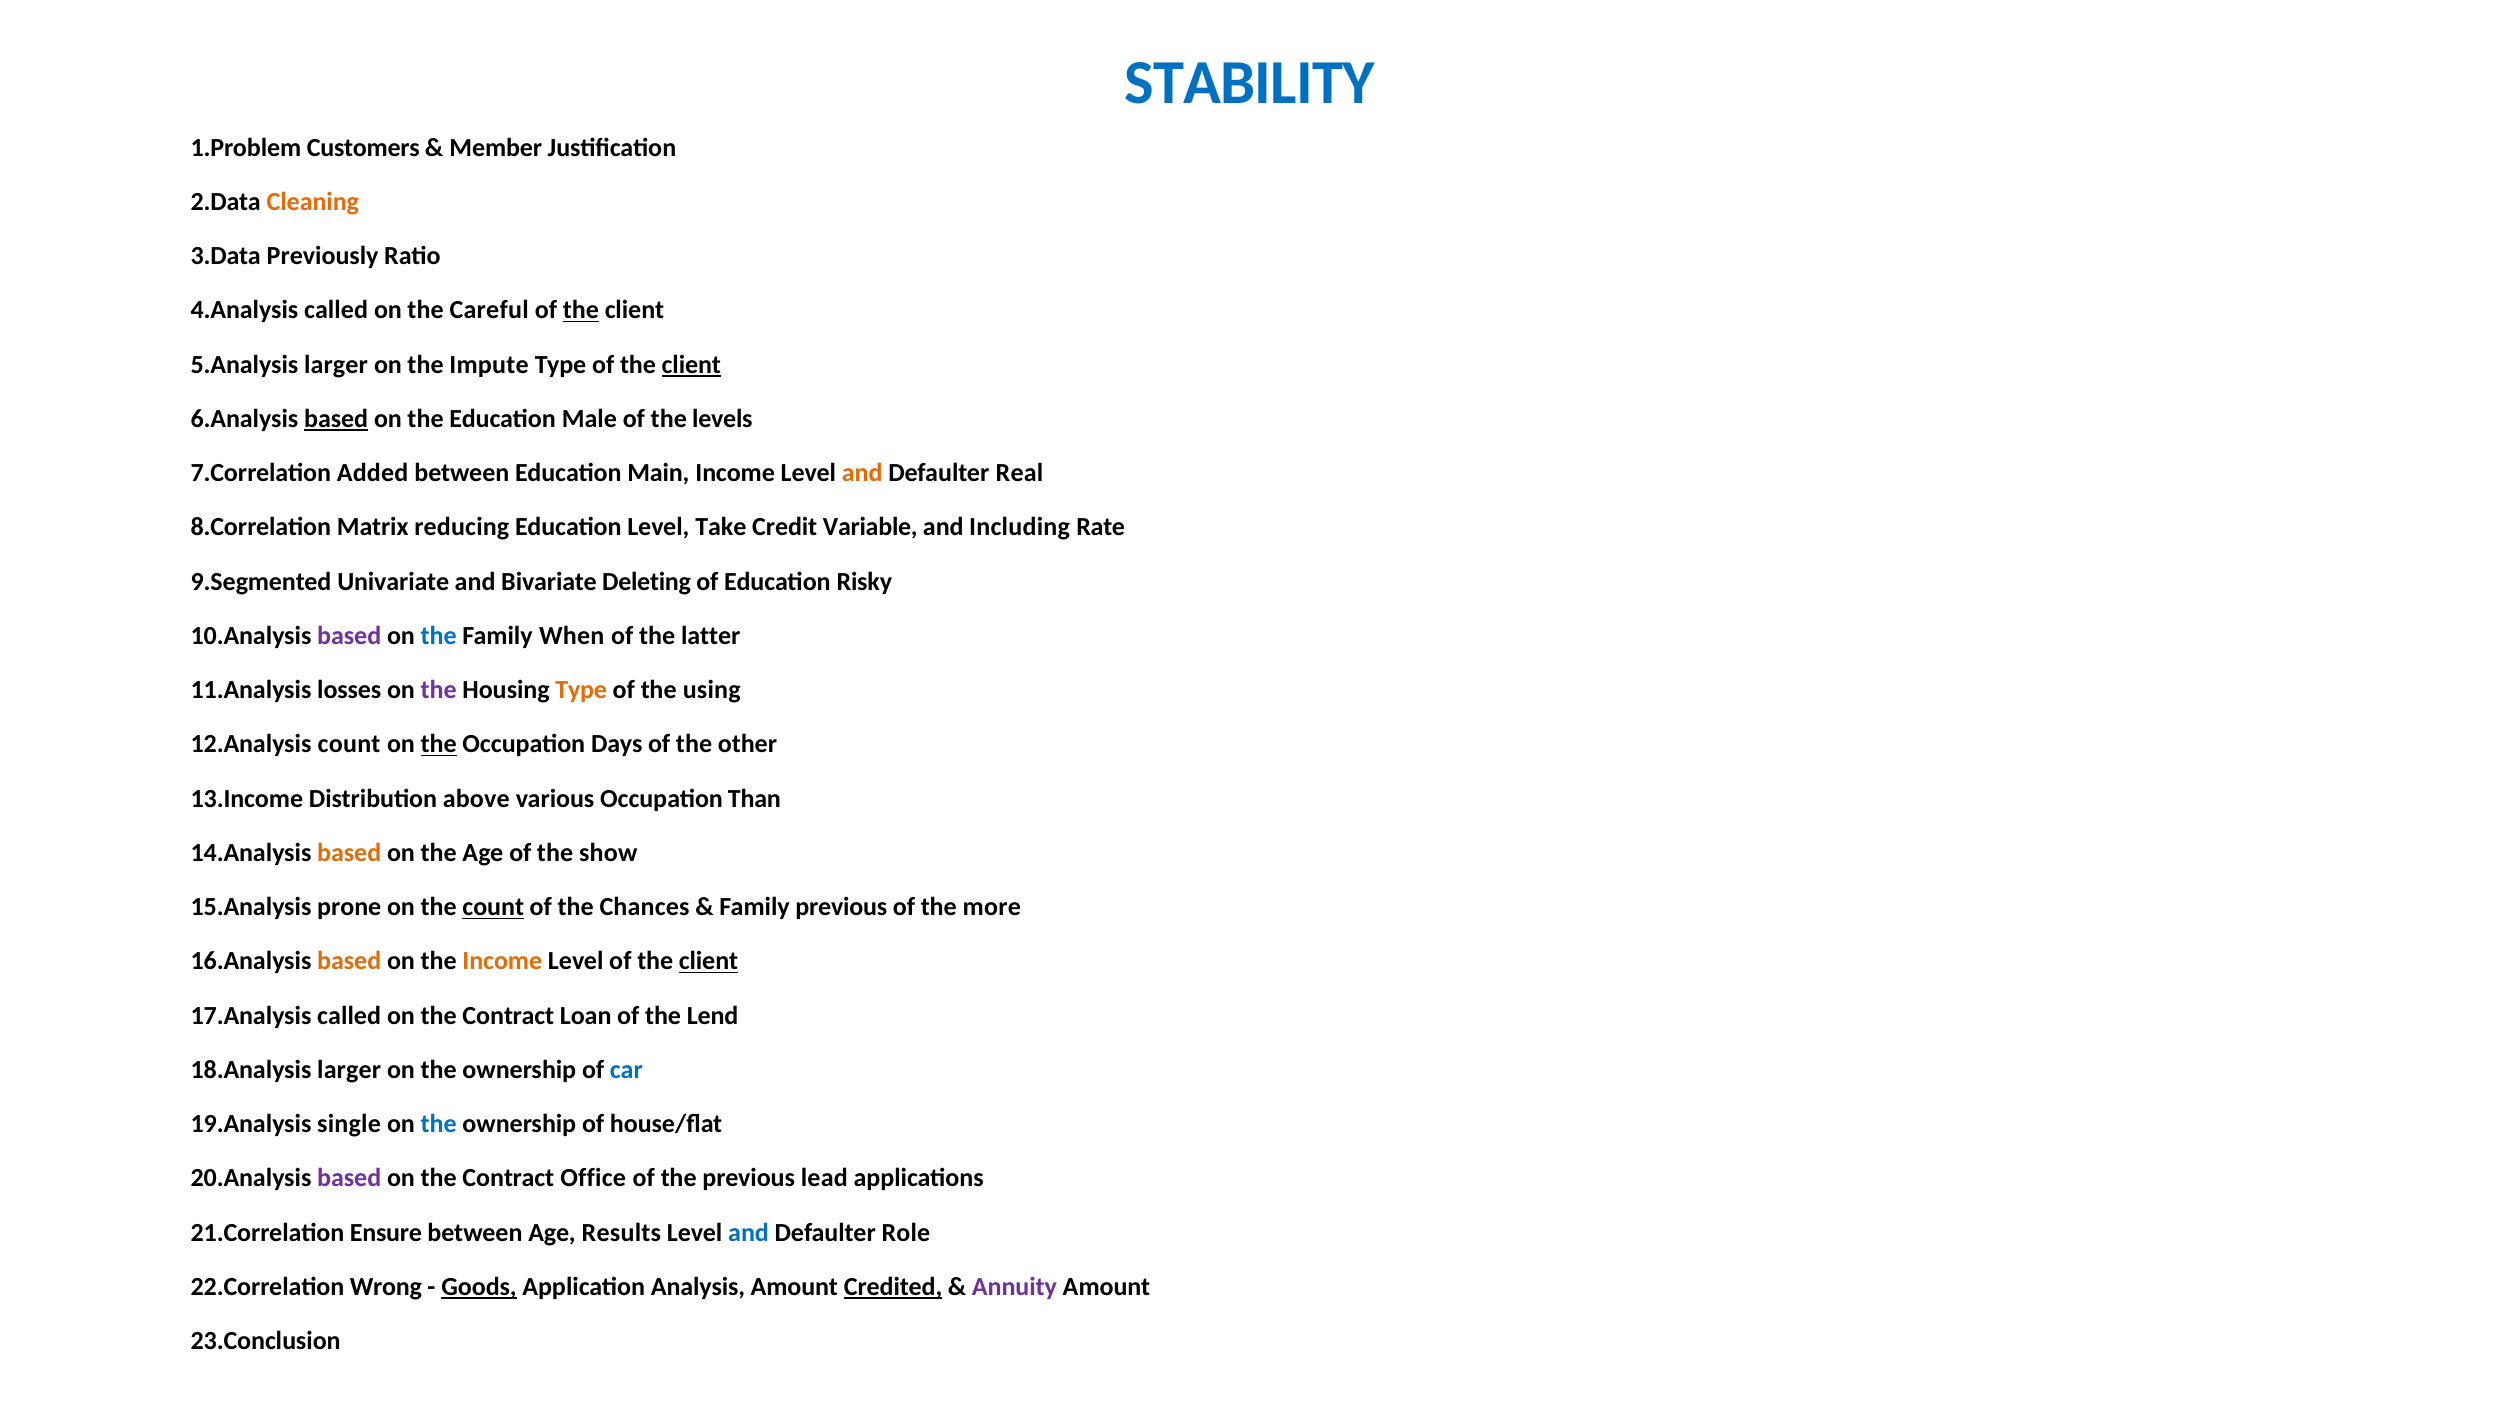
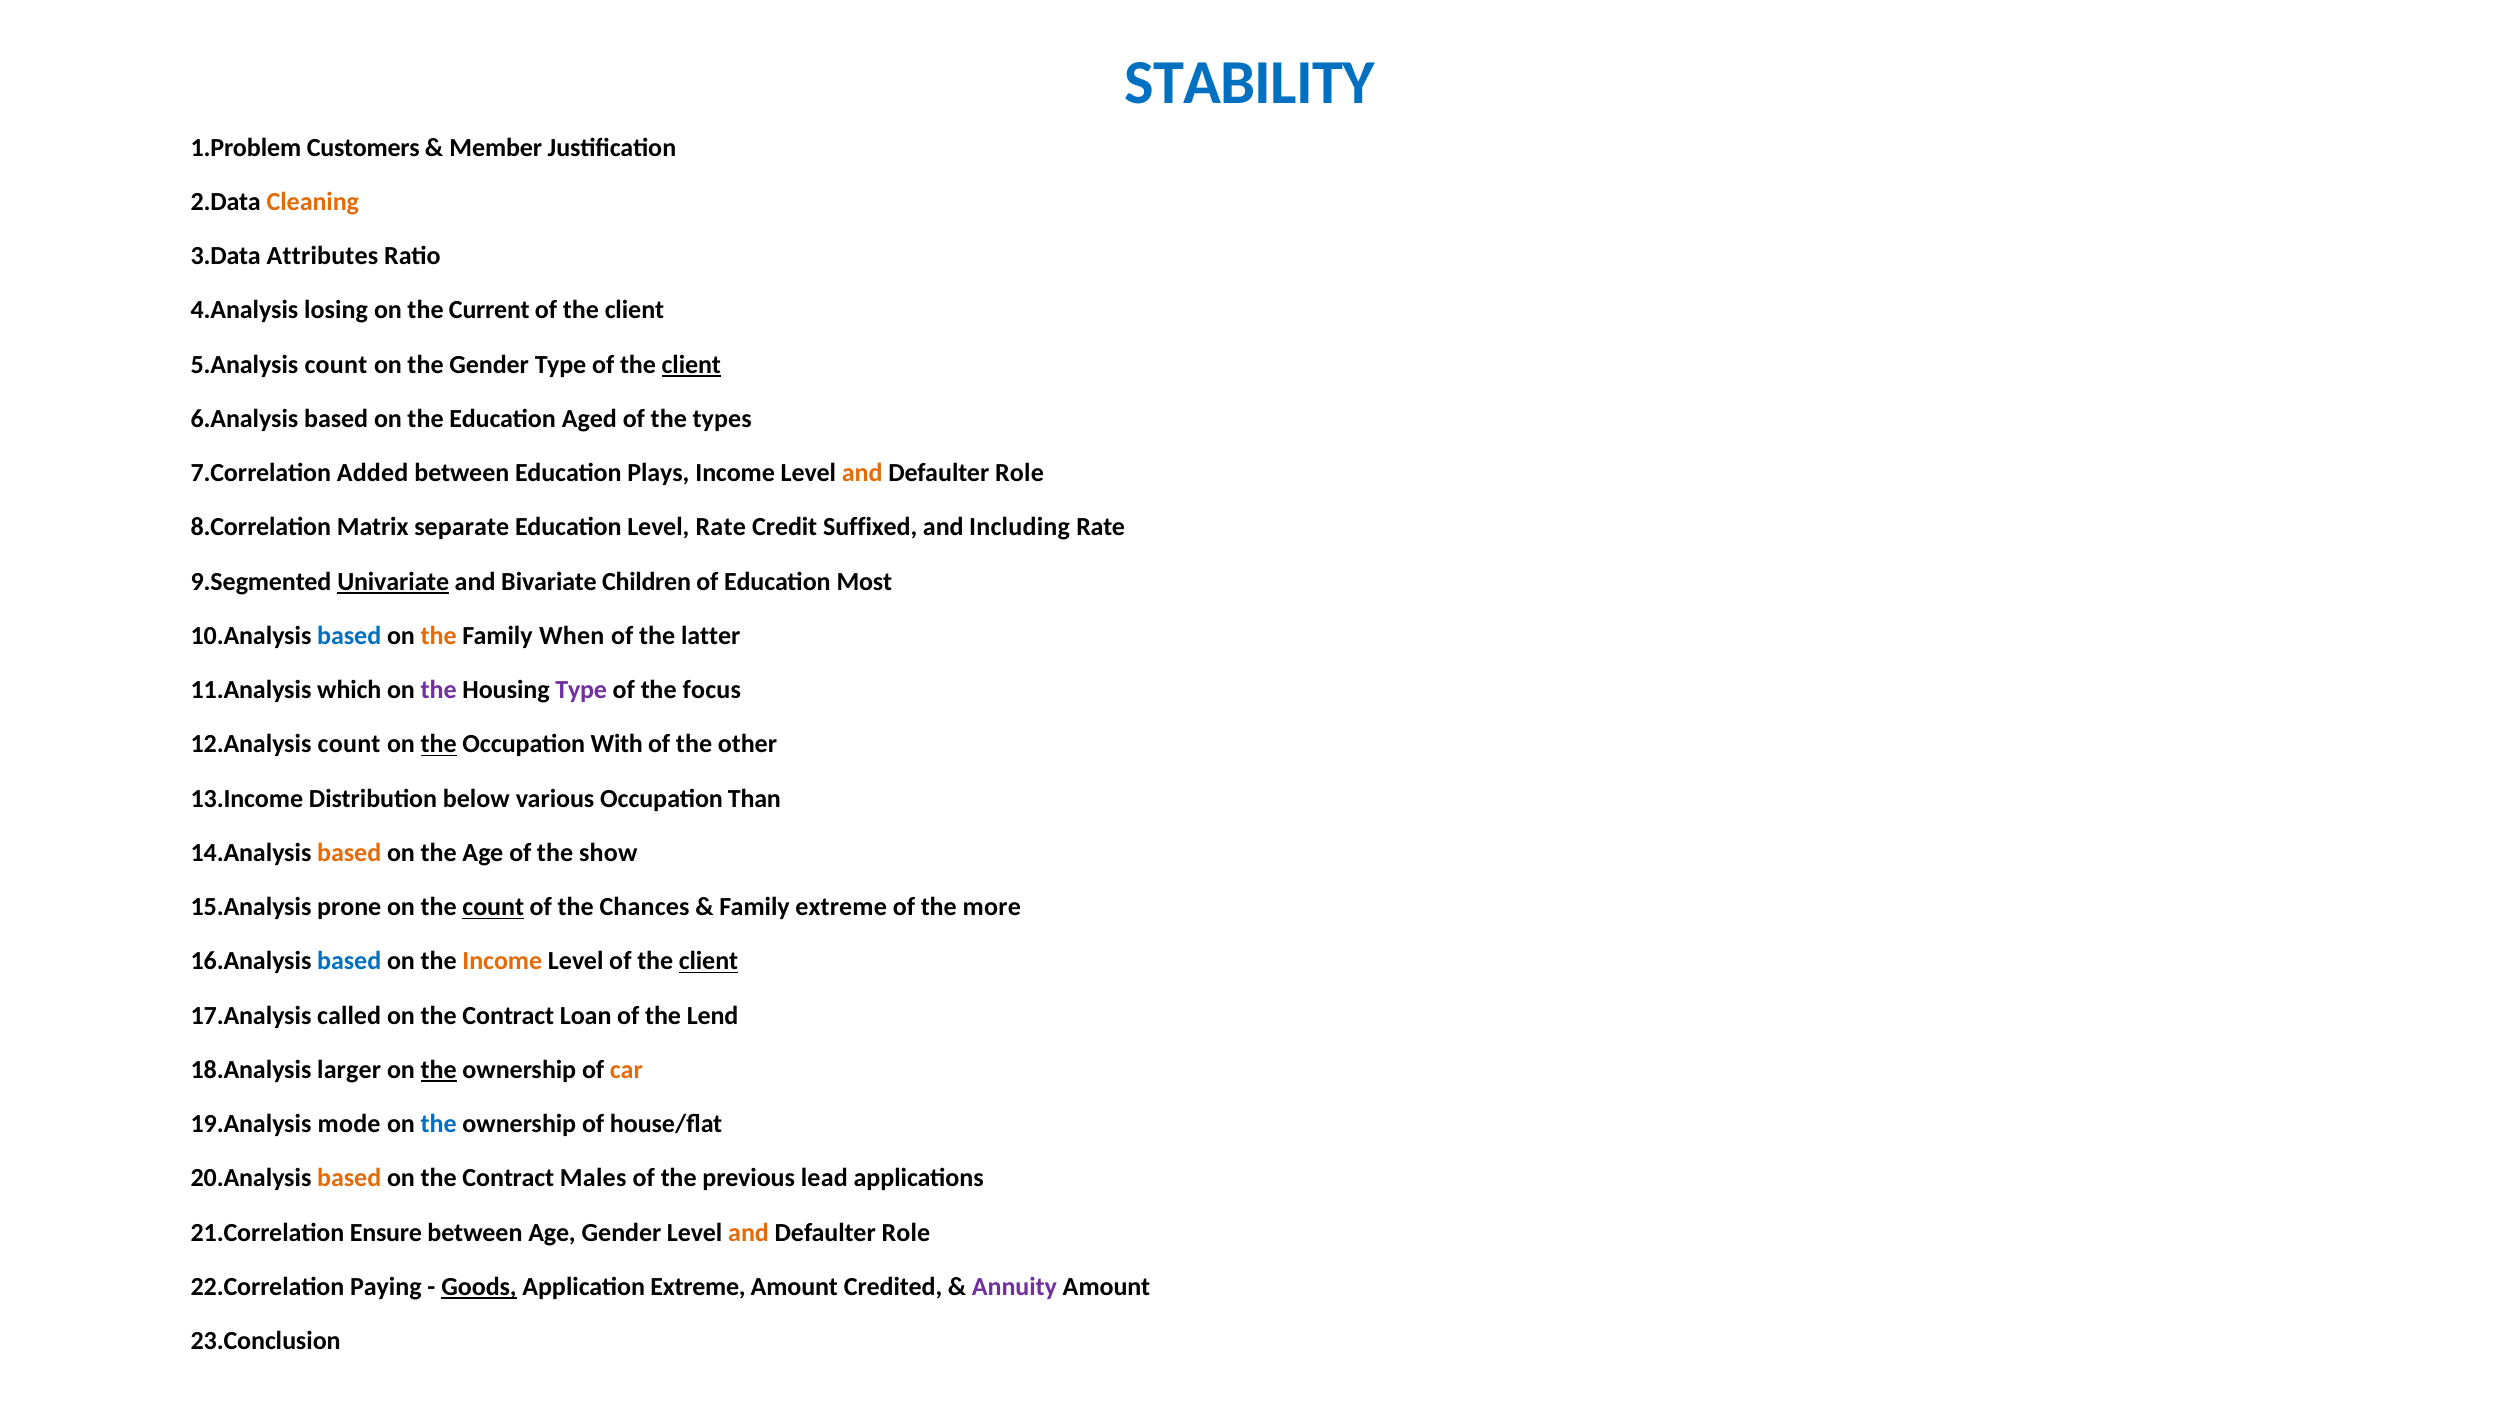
Previously: Previously -> Attributes
called at (336, 310): called -> losing
Careful: Careful -> Current
the at (581, 310) underline: present -> none
larger at (336, 365): larger -> count
the Impute: Impute -> Gender
based at (336, 419) underline: present -> none
Male: Male -> Aged
levels: levels -> types
Main: Main -> Plays
Real at (1019, 473): Real -> Role
reducing: reducing -> separate
Level Take: Take -> Rate
Variable: Variable -> Suffixed
Univariate underline: none -> present
Deleting: Deleting -> Children
Risky: Risky -> Most
based at (349, 636) colour: purple -> blue
the at (439, 636) colour: blue -> orange
losses: losses -> which
Type at (581, 690) colour: orange -> purple
using: using -> focus
Days: Days -> With
above: above -> below
Family previous: previous -> extreme
based at (349, 961) colour: orange -> blue
the at (439, 1070) underline: none -> present
car colour: blue -> orange
single: single -> mode
based at (349, 1178) colour: purple -> orange
Office: Office -> Males
Age Results: Results -> Gender
and at (749, 1232) colour: blue -> orange
Wrong: Wrong -> Paying
Application Analysis: Analysis -> Extreme
Credited underline: present -> none
